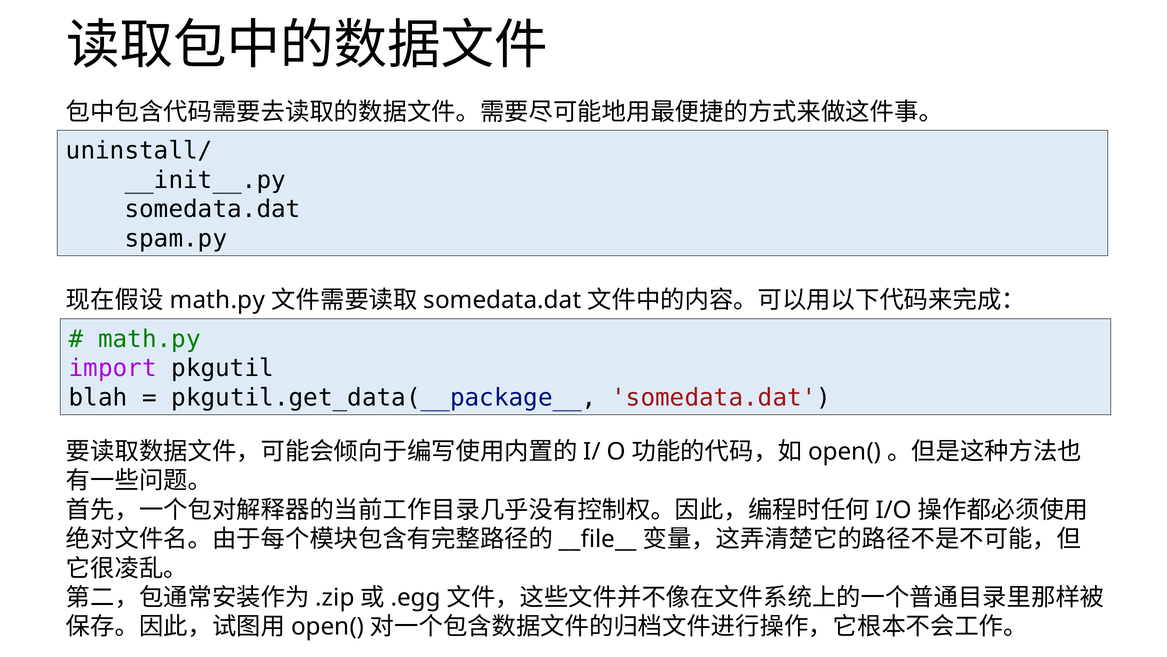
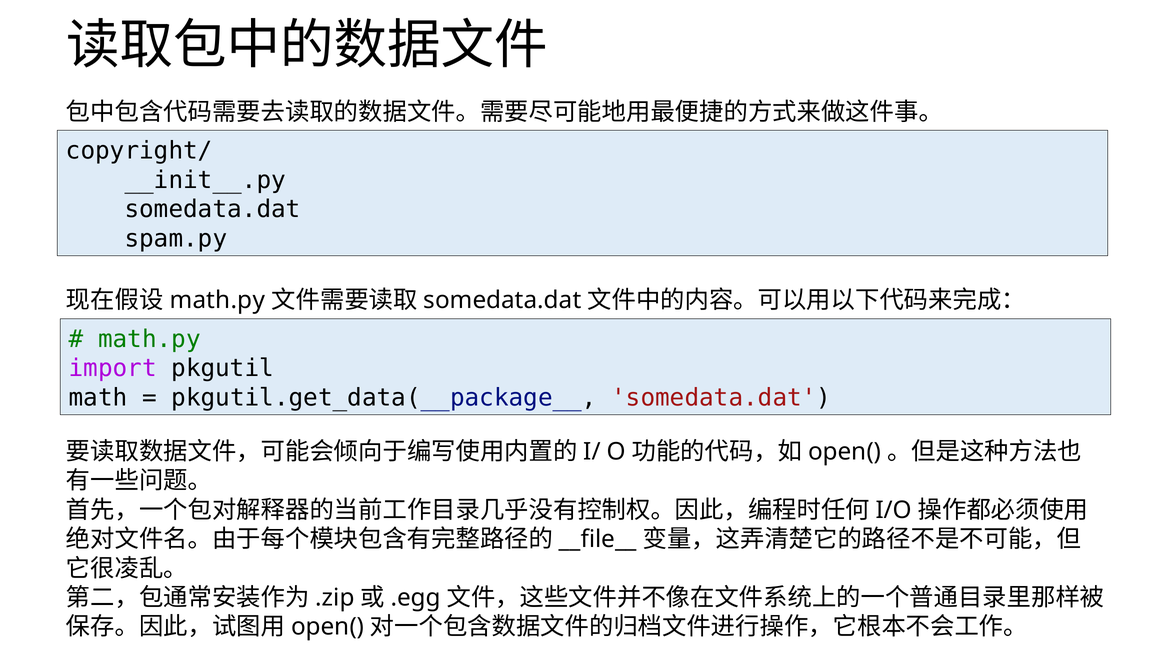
uninstall/: uninstall/ -> copyright/
blah: blah -> math
